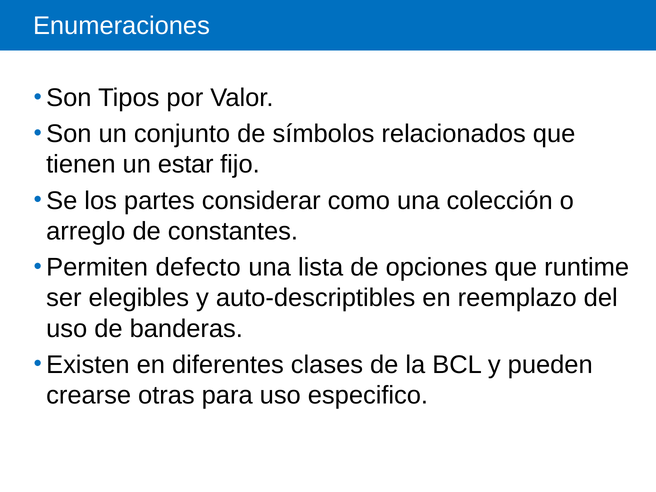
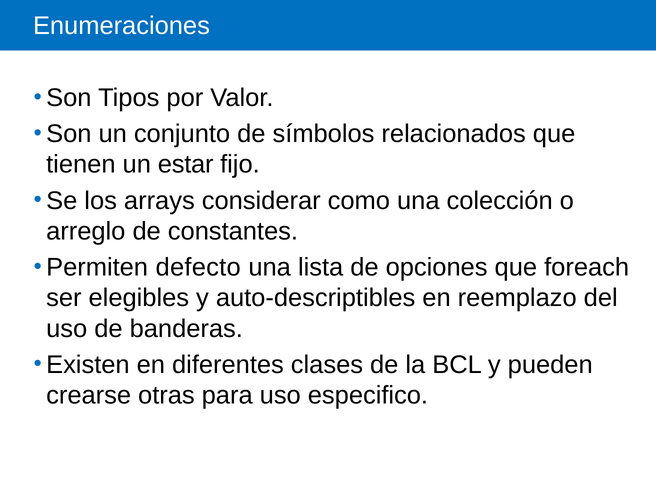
partes: partes -> arrays
runtime: runtime -> foreach
